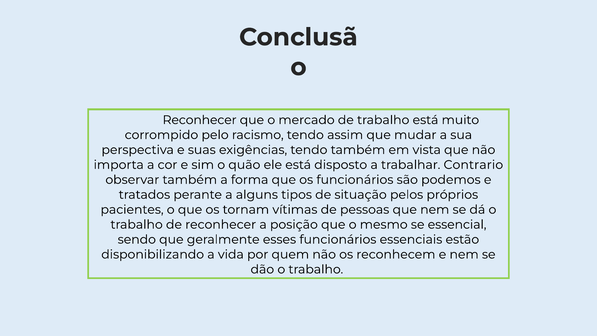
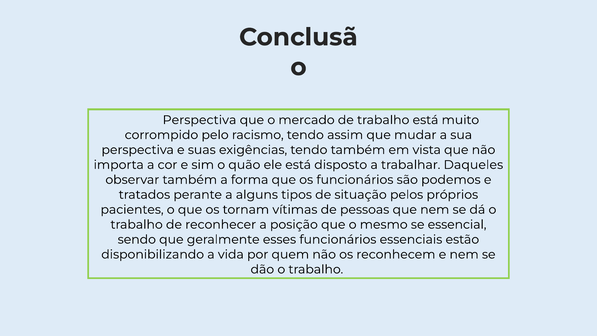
Reconhecer at (200, 120): Reconhecer -> Perspectiva
Contrario: Contrario -> Daqueles
